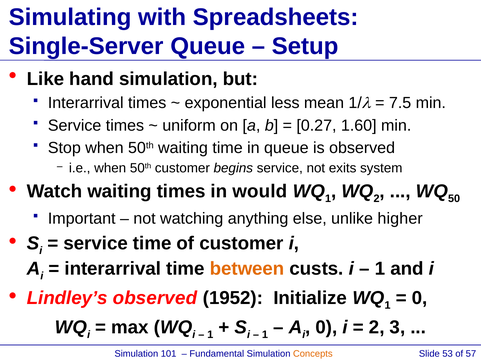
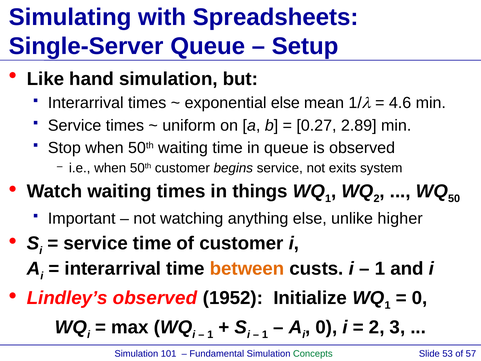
exponential less: less -> else
7.5: 7.5 -> 4.6
1.60: 1.60 -> 2.89
would: would -> things
Concepts colour: orange -> green
